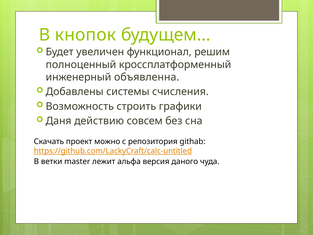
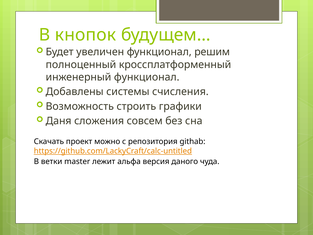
инженерный объявленна: объявленна -> функционал
действию: действию -> сложения
